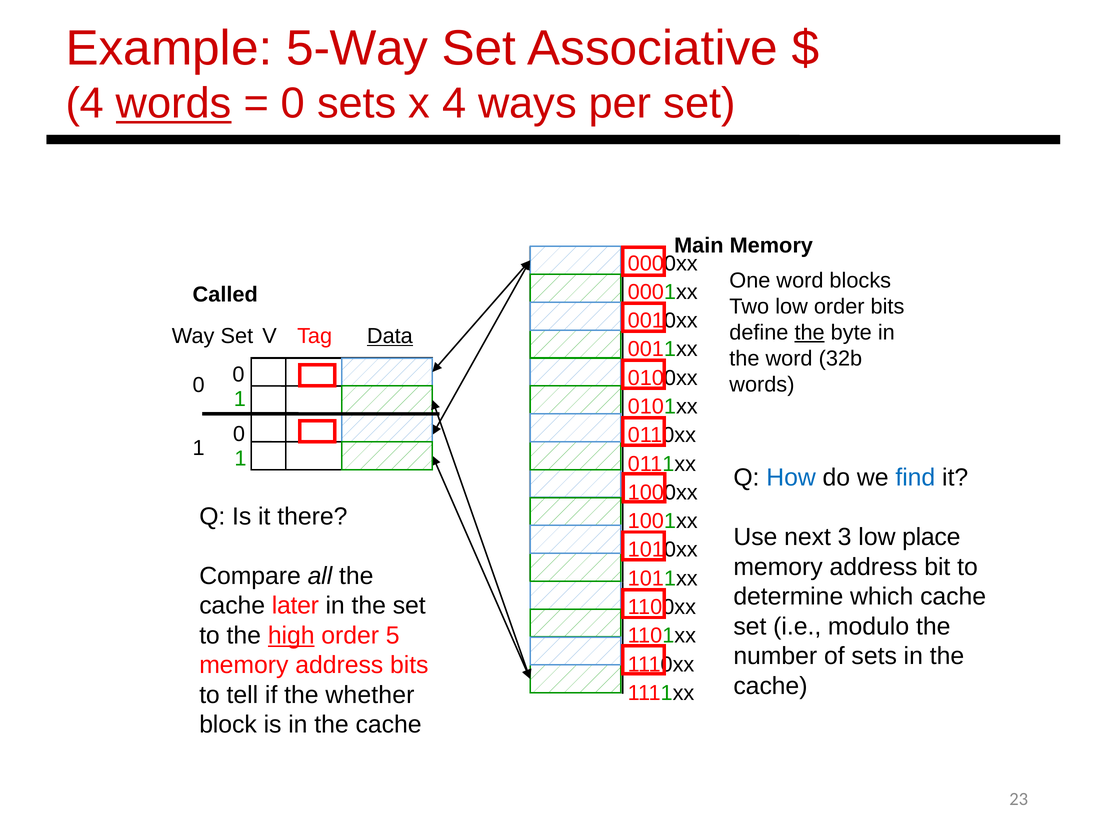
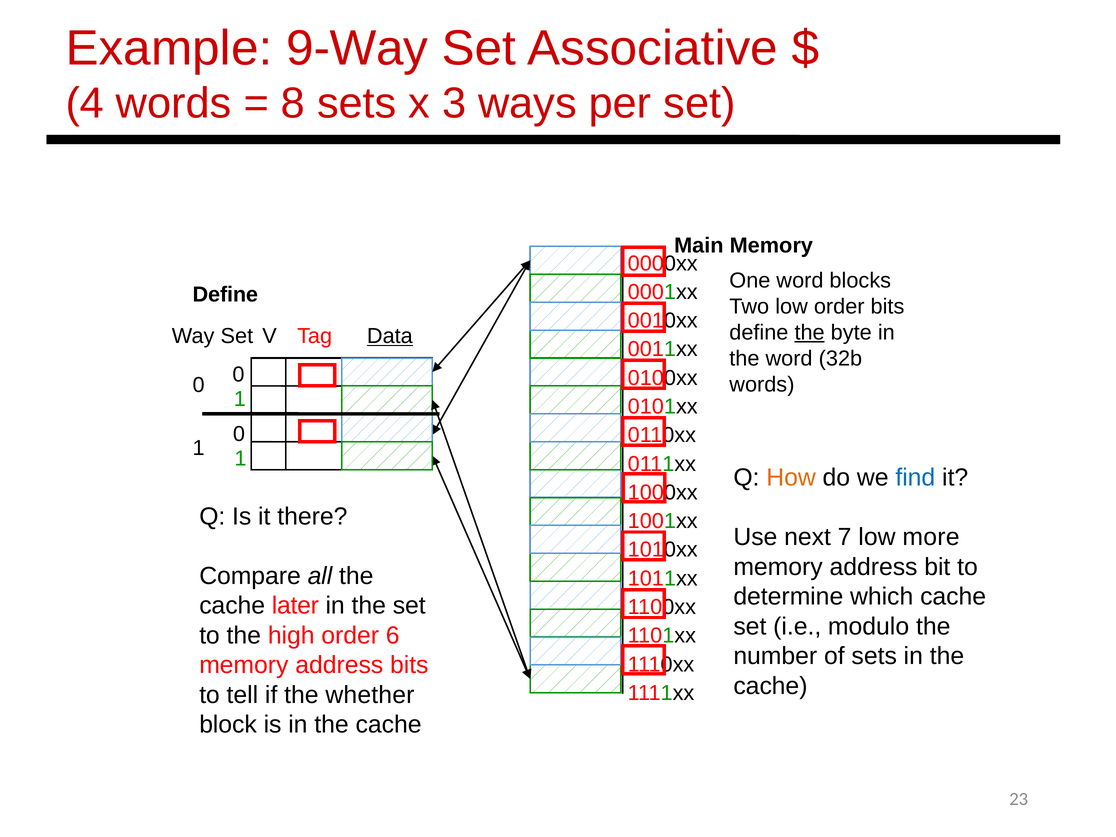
5-Way: 5-Way -> 9-Way
words at (174, 104) underline: present -> none
0 at (293, 104): 0 -> 8
x 4: 4 -> 3
Called at (225, 294): Called -> Define
How colour: blue -> orange
3: 3 -> 7
place: place -> more
high underline: present -> none
5: 5 -> 6
